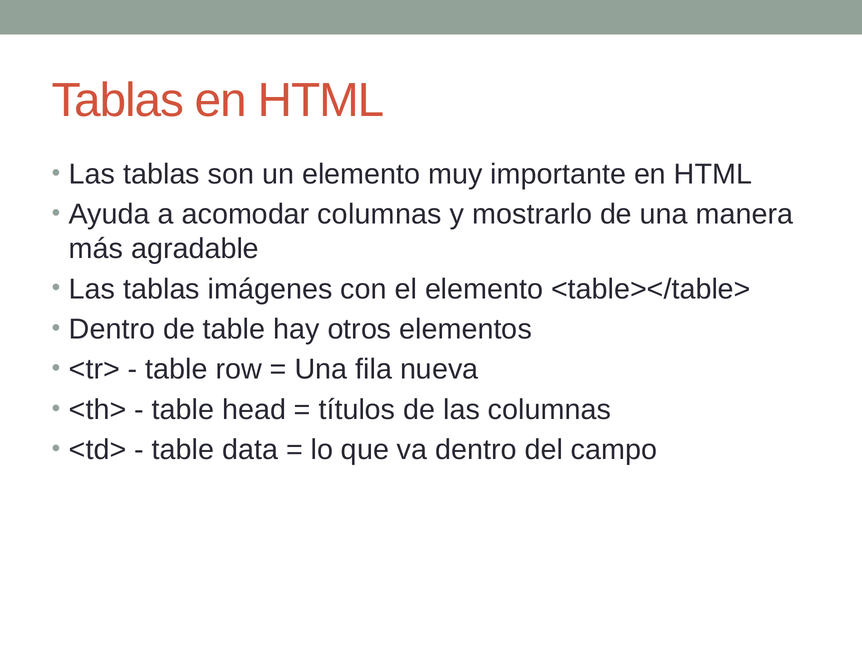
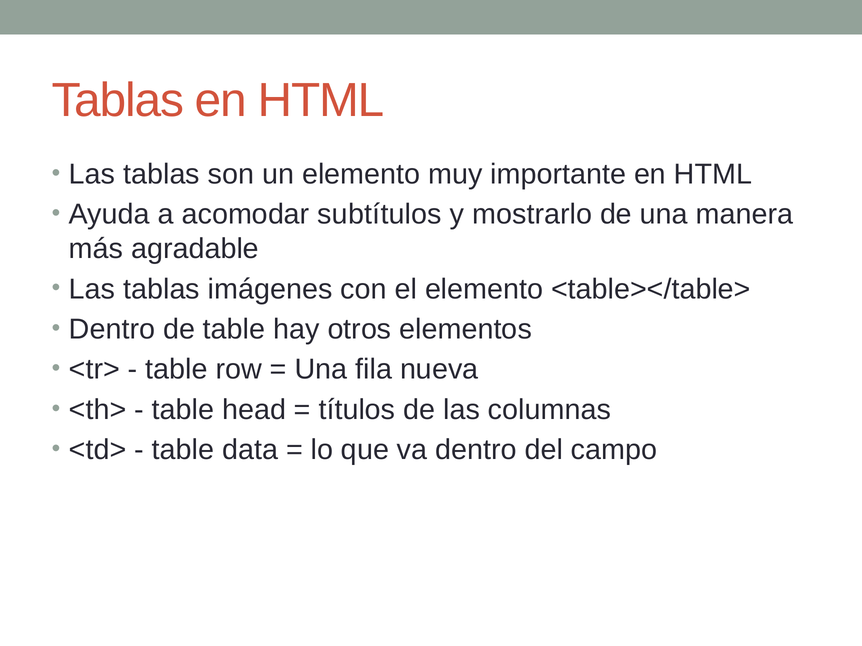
acomodar columnas: columnas -> subtítulos
